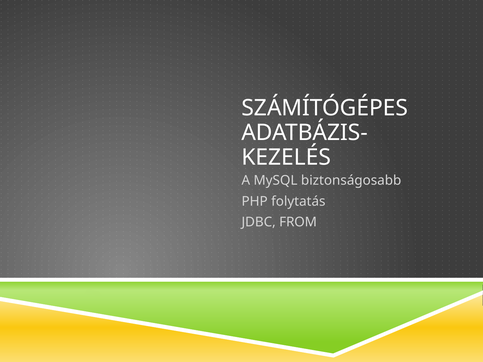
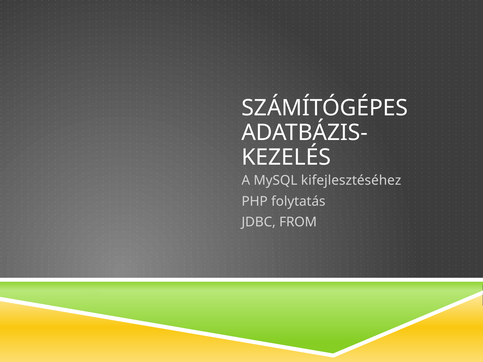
biztonságosabb: biztonságosabb -> kifejlesztéséhez
